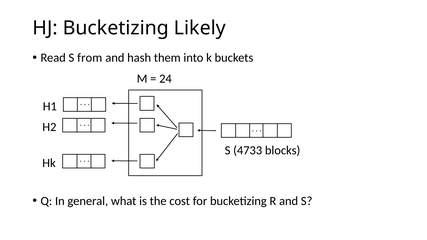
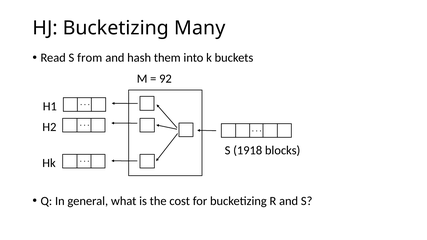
Likely: Likely -> Many
24: 24 -> 92
4733: 4733 -> 1918
